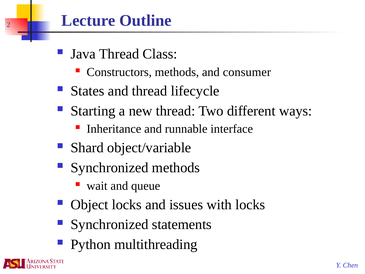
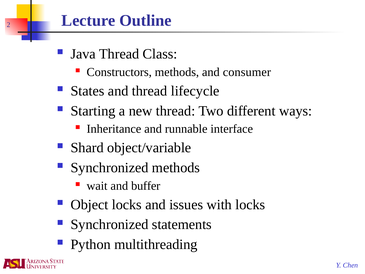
queue: queue -> buffer
